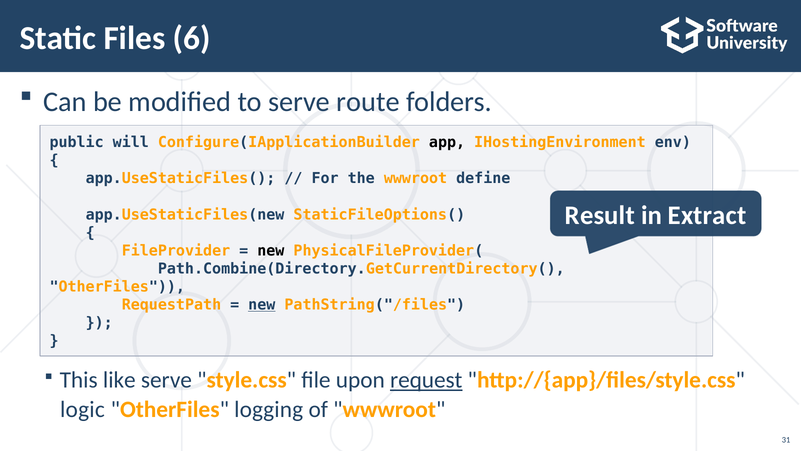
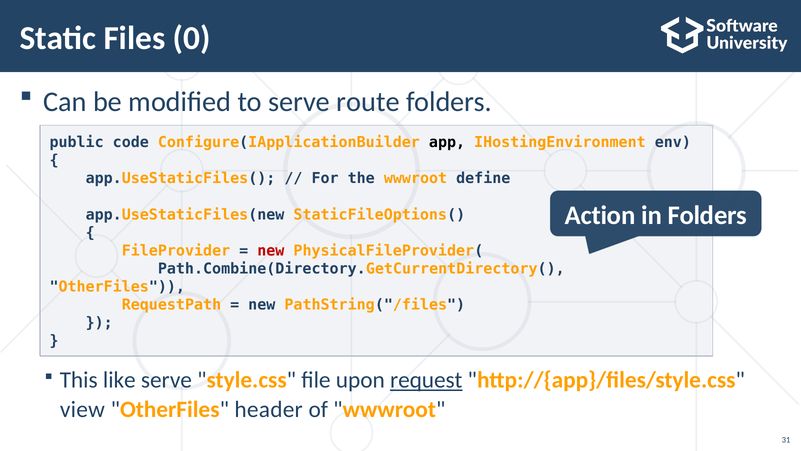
6: 6 -> 0
will: will -> code
Result: Result -> Action
in Extract: Extract -> Folders
new at (271, 250) colour: black -> red
new at (262, 304) underline: present -> none
logic: logic -> view
logging: logging -> header
